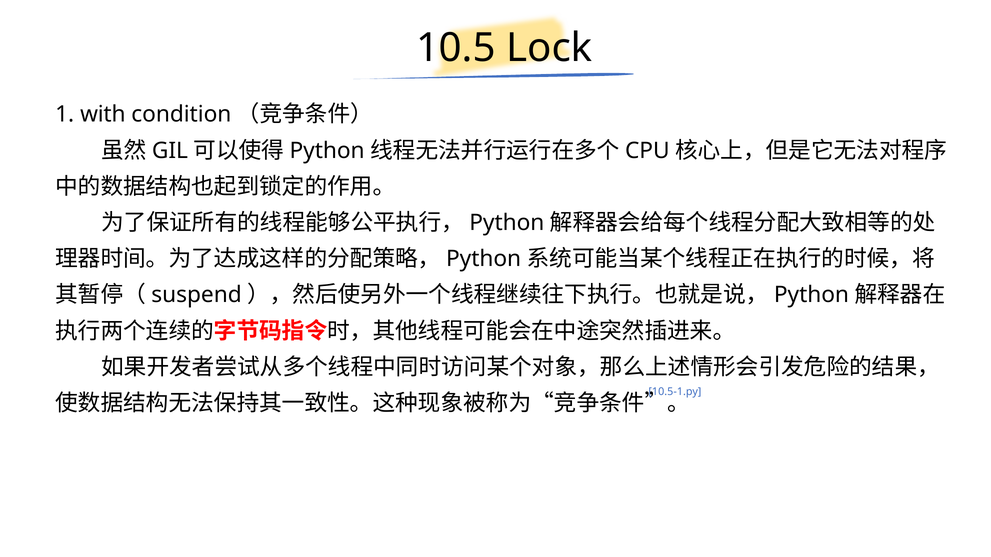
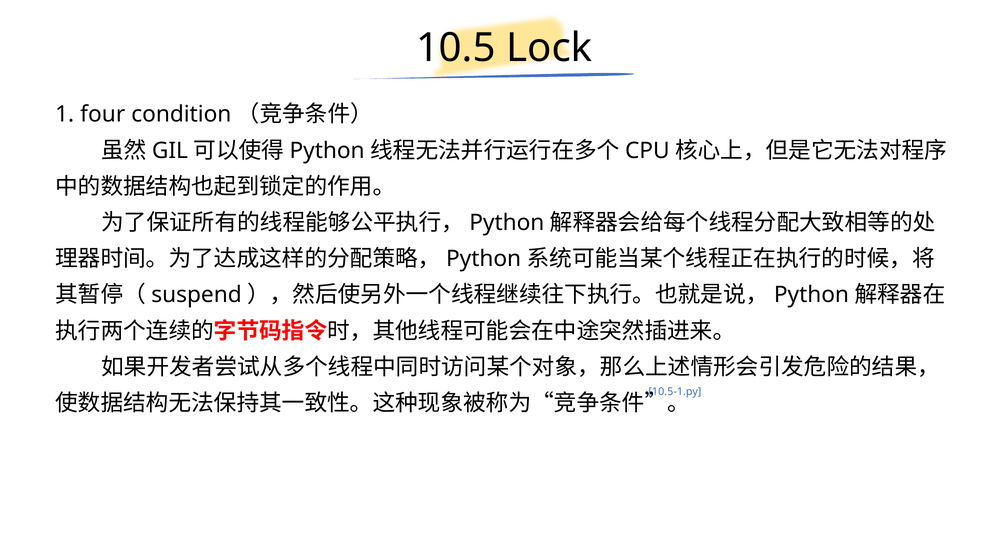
with: with -> four
